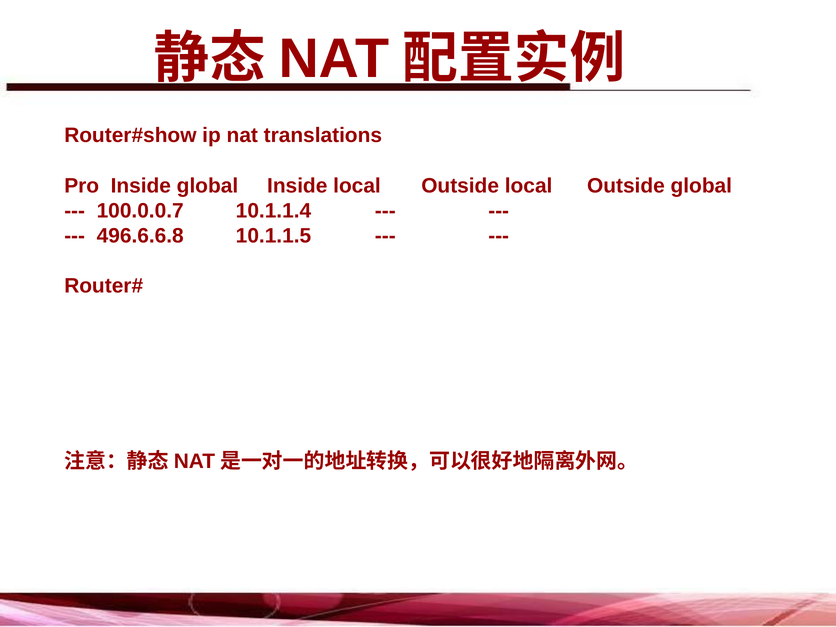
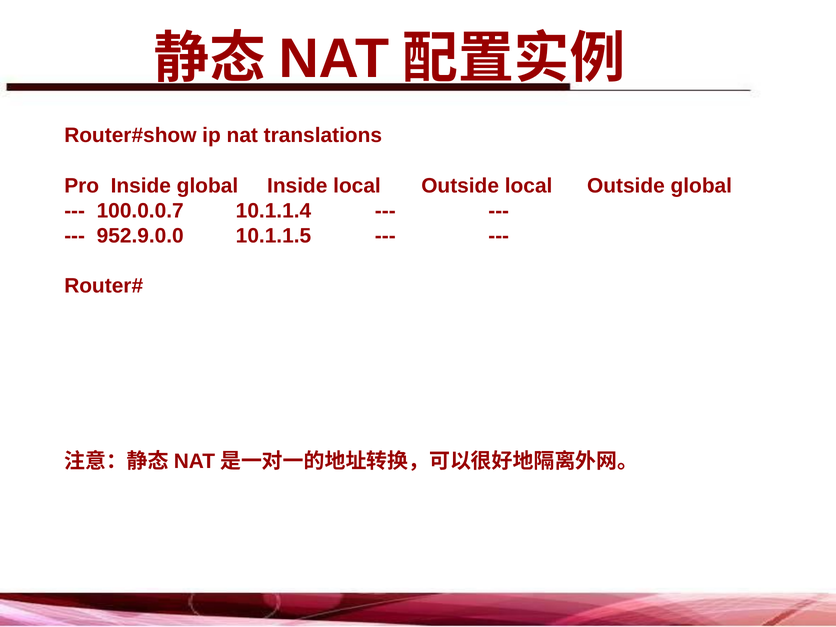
496.6.6.8: 496.6.6.8 -> 952.9.0.0
